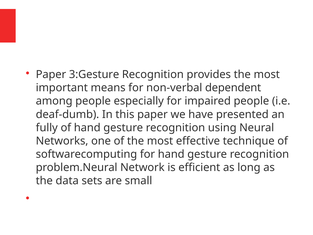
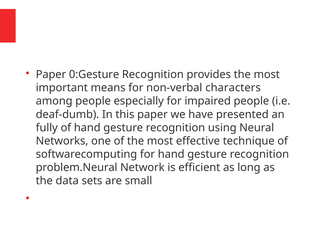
3:Gesture: 3:Gesture -> 0:Gesture
dependent: dependent -> characters
